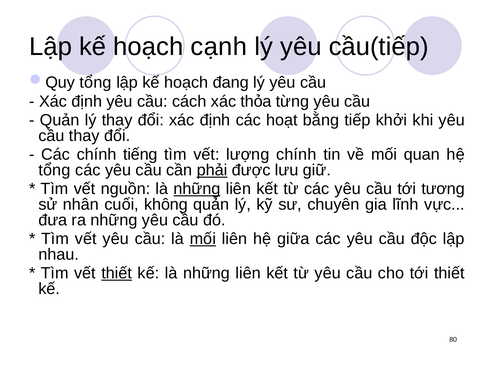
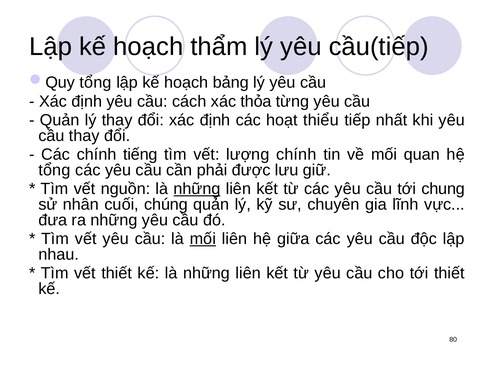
cạnh: cạnh -> thẩm
đang: đang -> bảng
bằng: bằng -> thiểu
khởi: khởi -> nhất
phải underline: present -> none
tương: tương -> chung
không: không -> chúng
thiết at (117, 273) underline: present -> none
